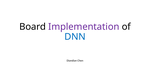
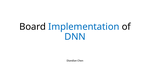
Implementation colour: purple -> blue
